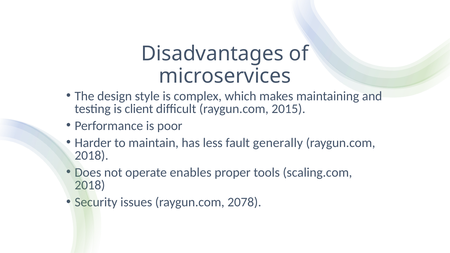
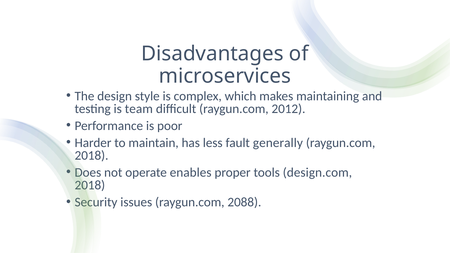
client: client -> team
2015: 2015 -> 2012
scaling.com: scaling.com -> design.com
2078: 2078 -> 2088
